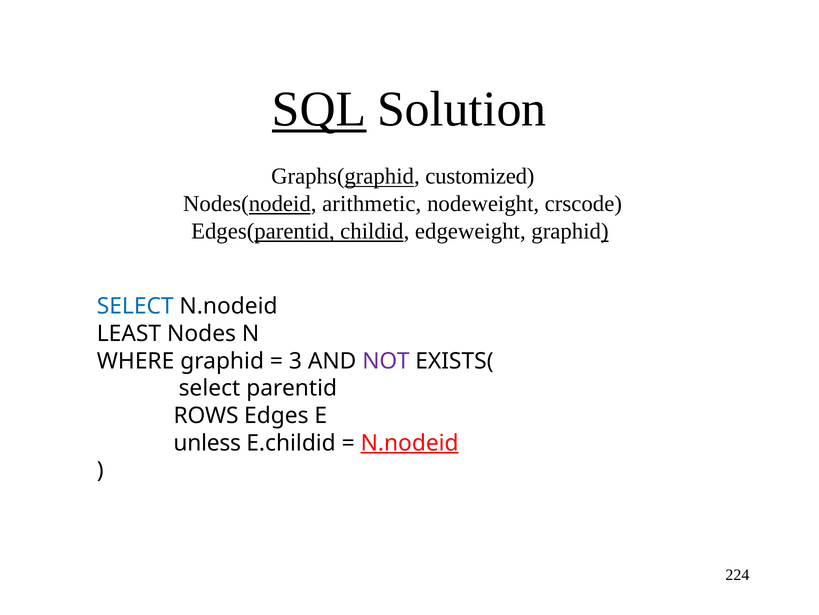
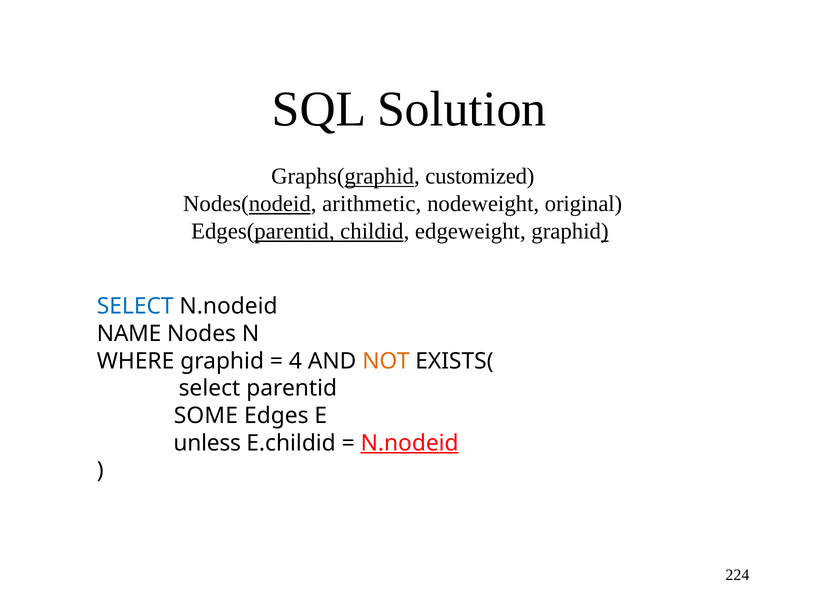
SQL underline: present -> none
crscode: crscode -> original
LEAST: LEAST -> NAME
3: 3 -> 4
NOT colour: purple -> orange
ROWS: ROWS -> SOME
